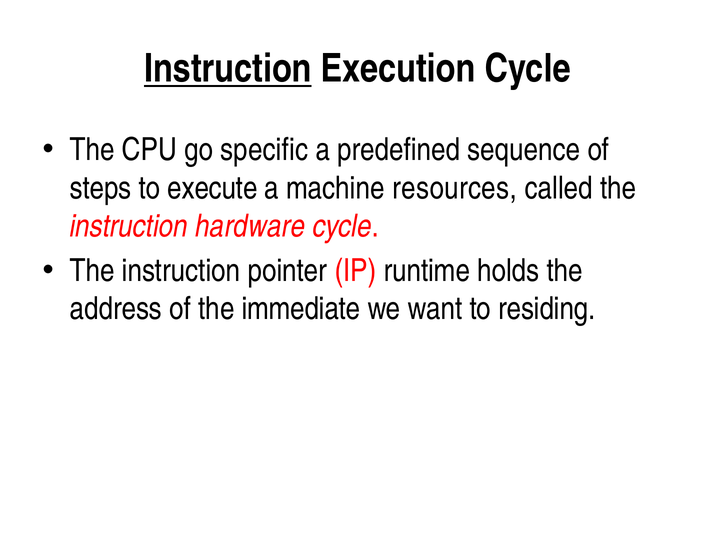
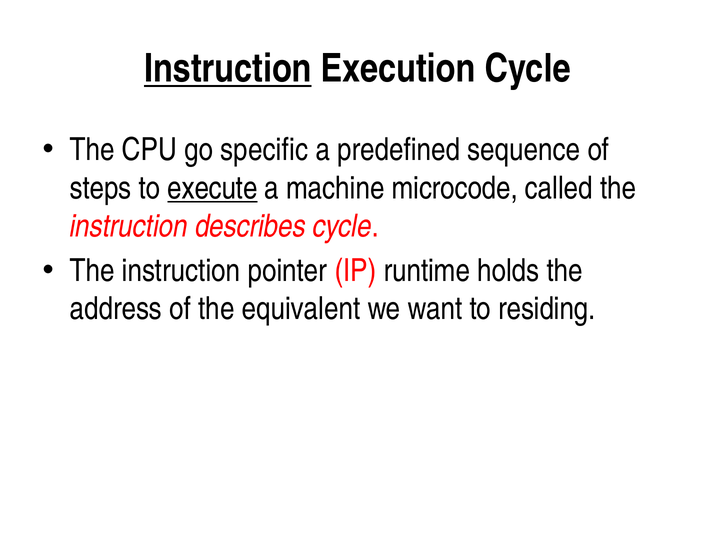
execute underline: none -> present
resources: resources -> microcode
hardware: hardware -> describes
immediate: immediate -> equivalent
